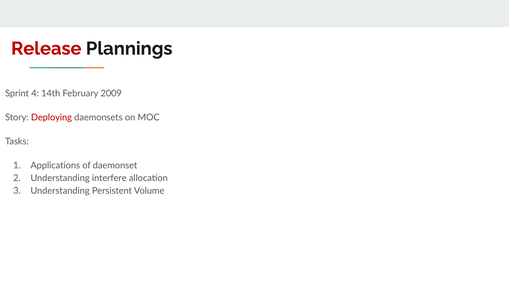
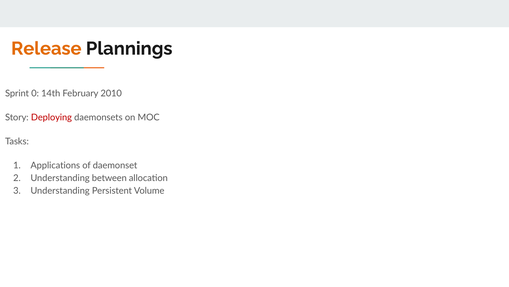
Release colour: red -> orange
4: 4 -> 0
2009: 2009 -> 2010
interfere: interfere -> between
